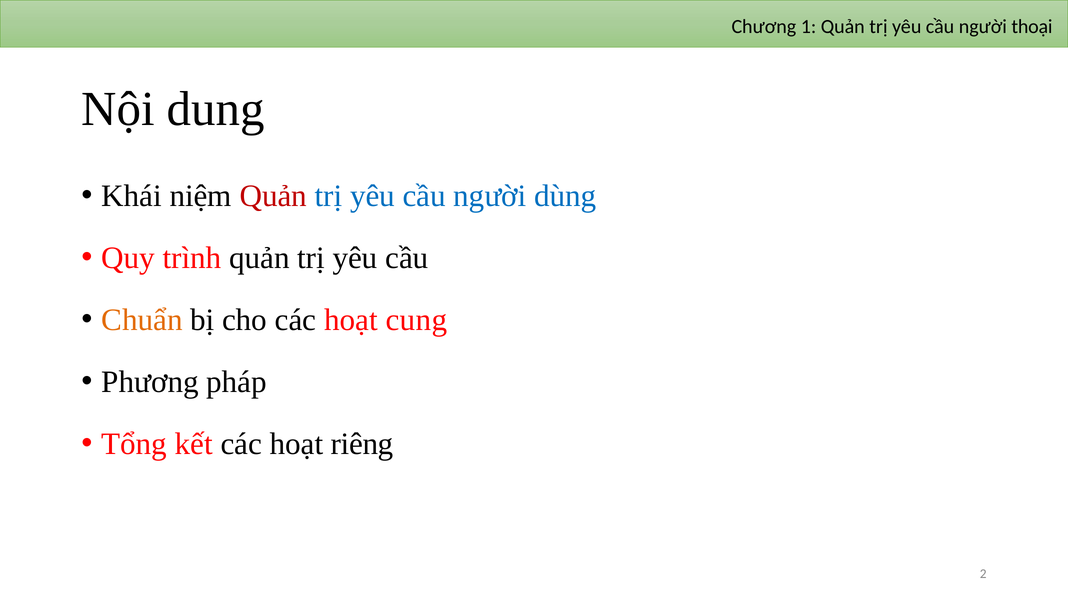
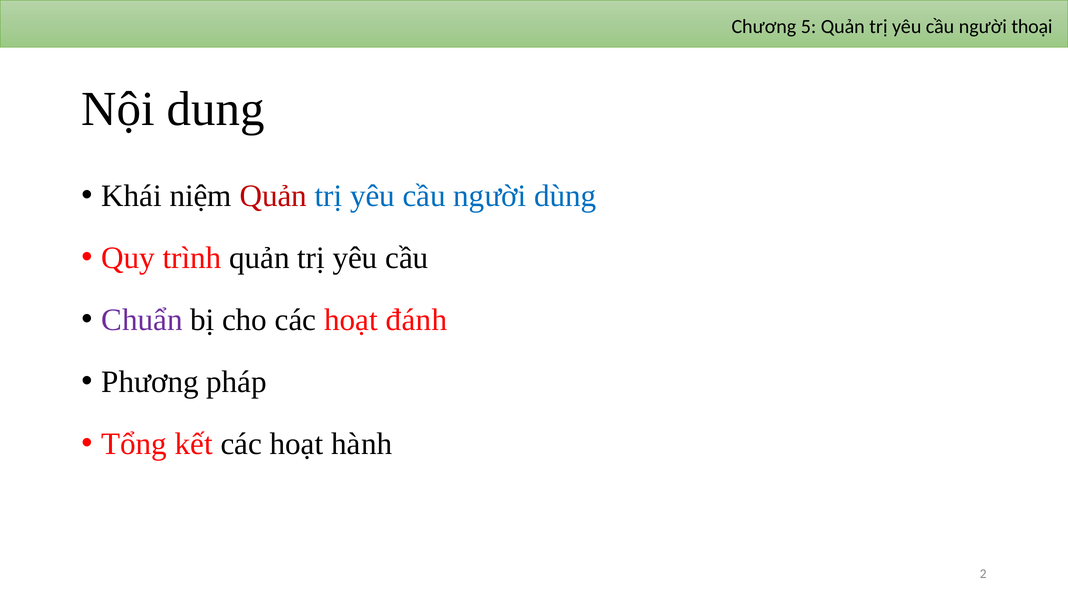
1: 1 -> 5
Chuẩn colour: orange -> purple
cung: cung -> đánh
riêng: riêng -> hành
